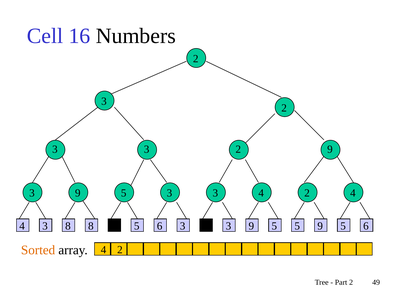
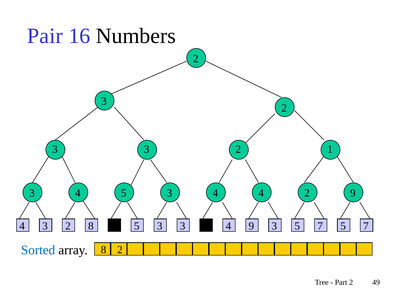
Cell: Cell -> Pair
2 9: 9 -> 1
9 at (78, 193): 9 -> 4
5 3 3: 3 -> 4
2 4: 4 -> 9
4 3 8: 8 -> 2
1 5 6: 6 -> 3
2 3: 3 -> 4
5 at (274, 226): 5 -> 3
9 at (320, 226): 9 -> 7
6 at (366, 226): 6 -> 7
Sorted colour: orange -> blue
array 4: 4 -> 8
